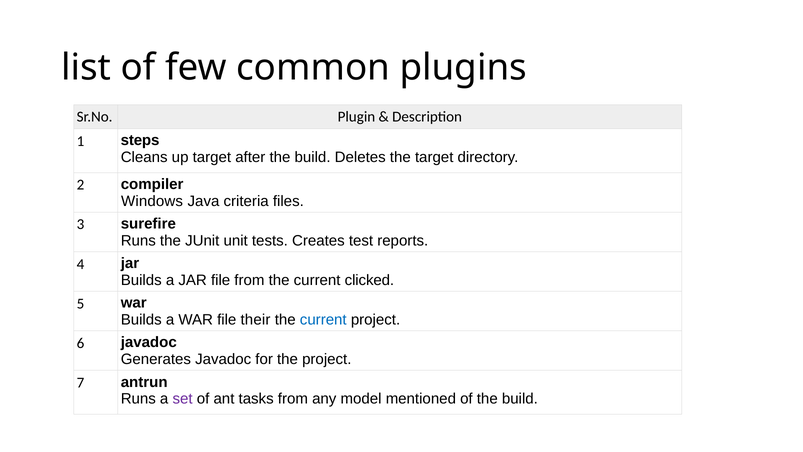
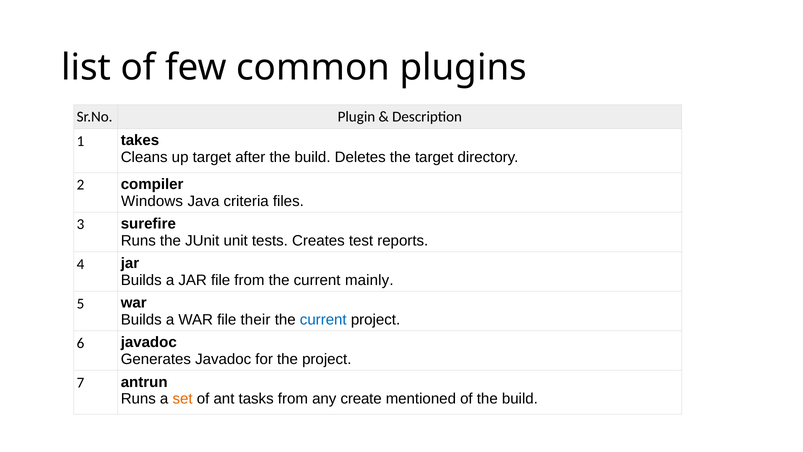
steps: steps -> takes
clicked: clicked -> mainly
set colour: purple -> orange
model: model -> create
